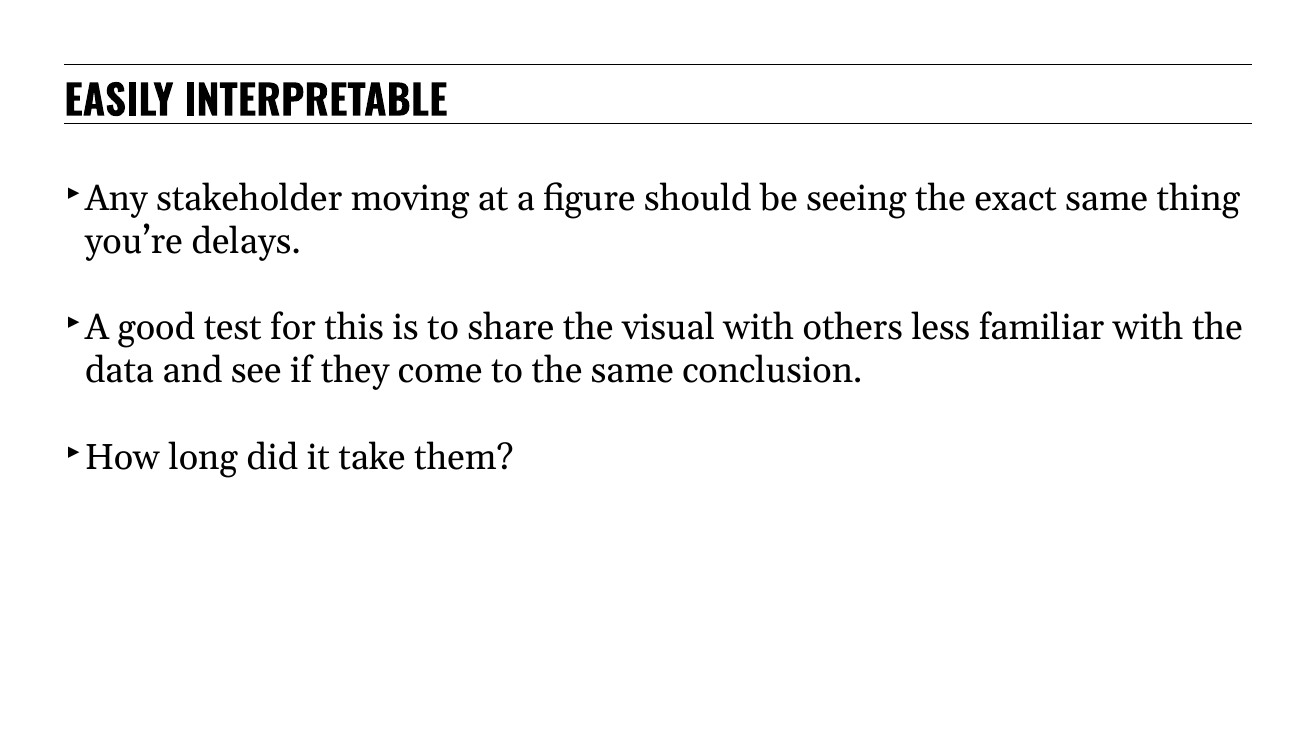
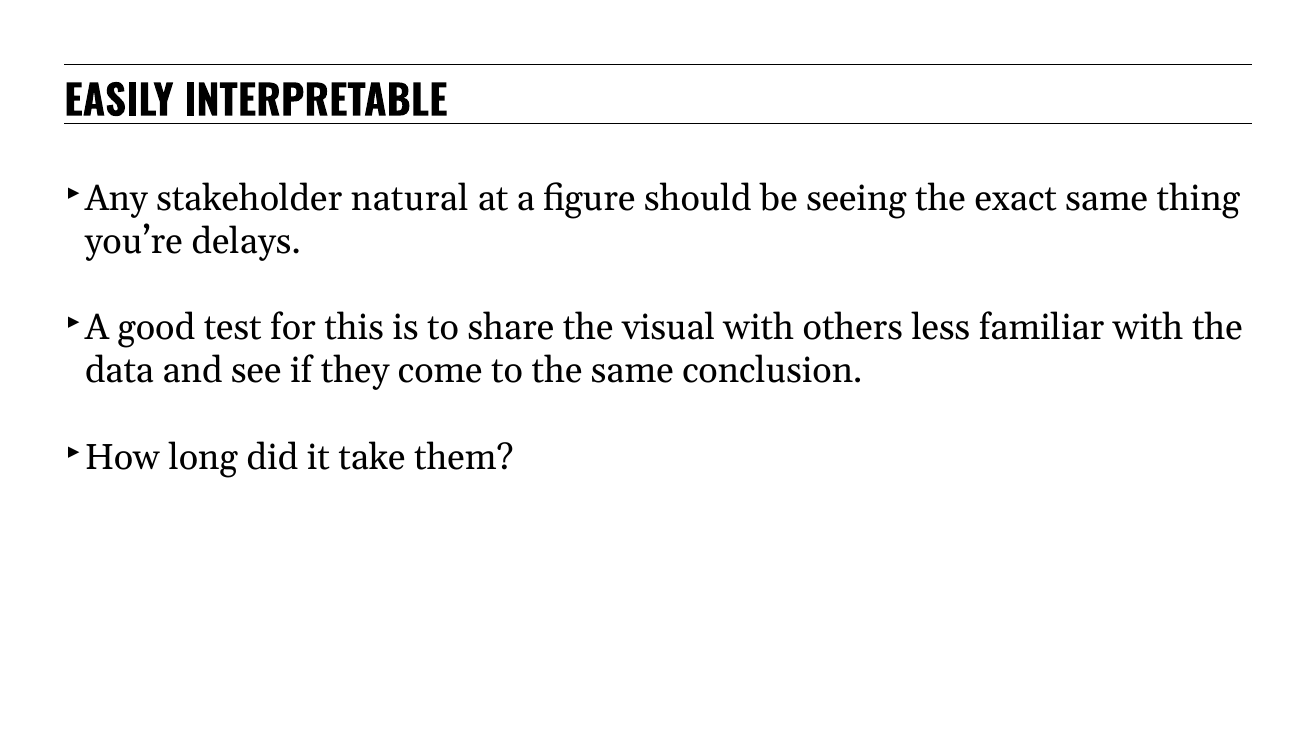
moving: moving -> natural
